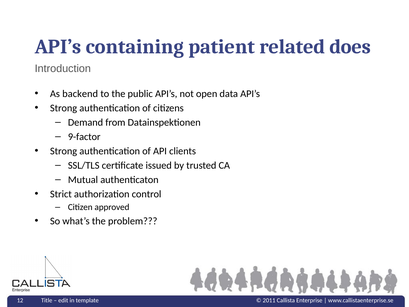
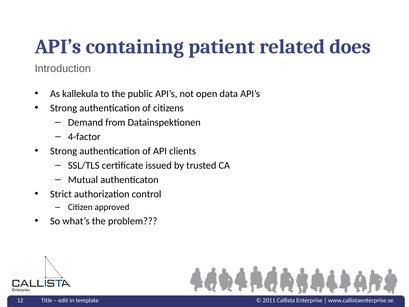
backend: backend -> kallekula
9-factor: 9-factor -> 4-factor
